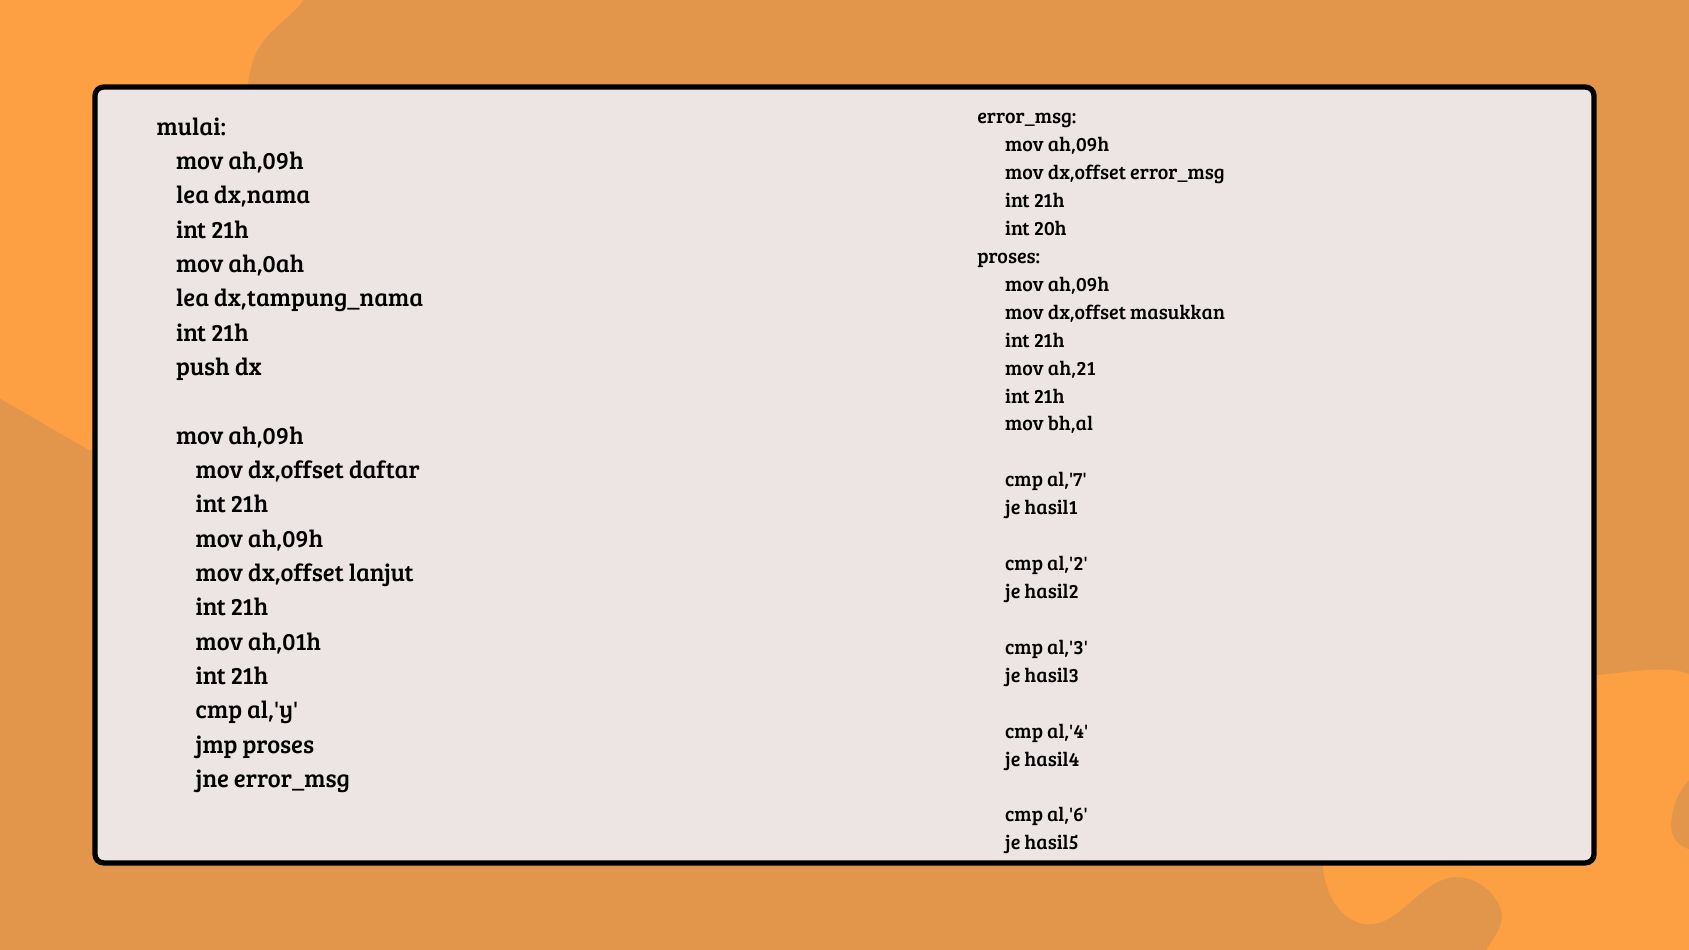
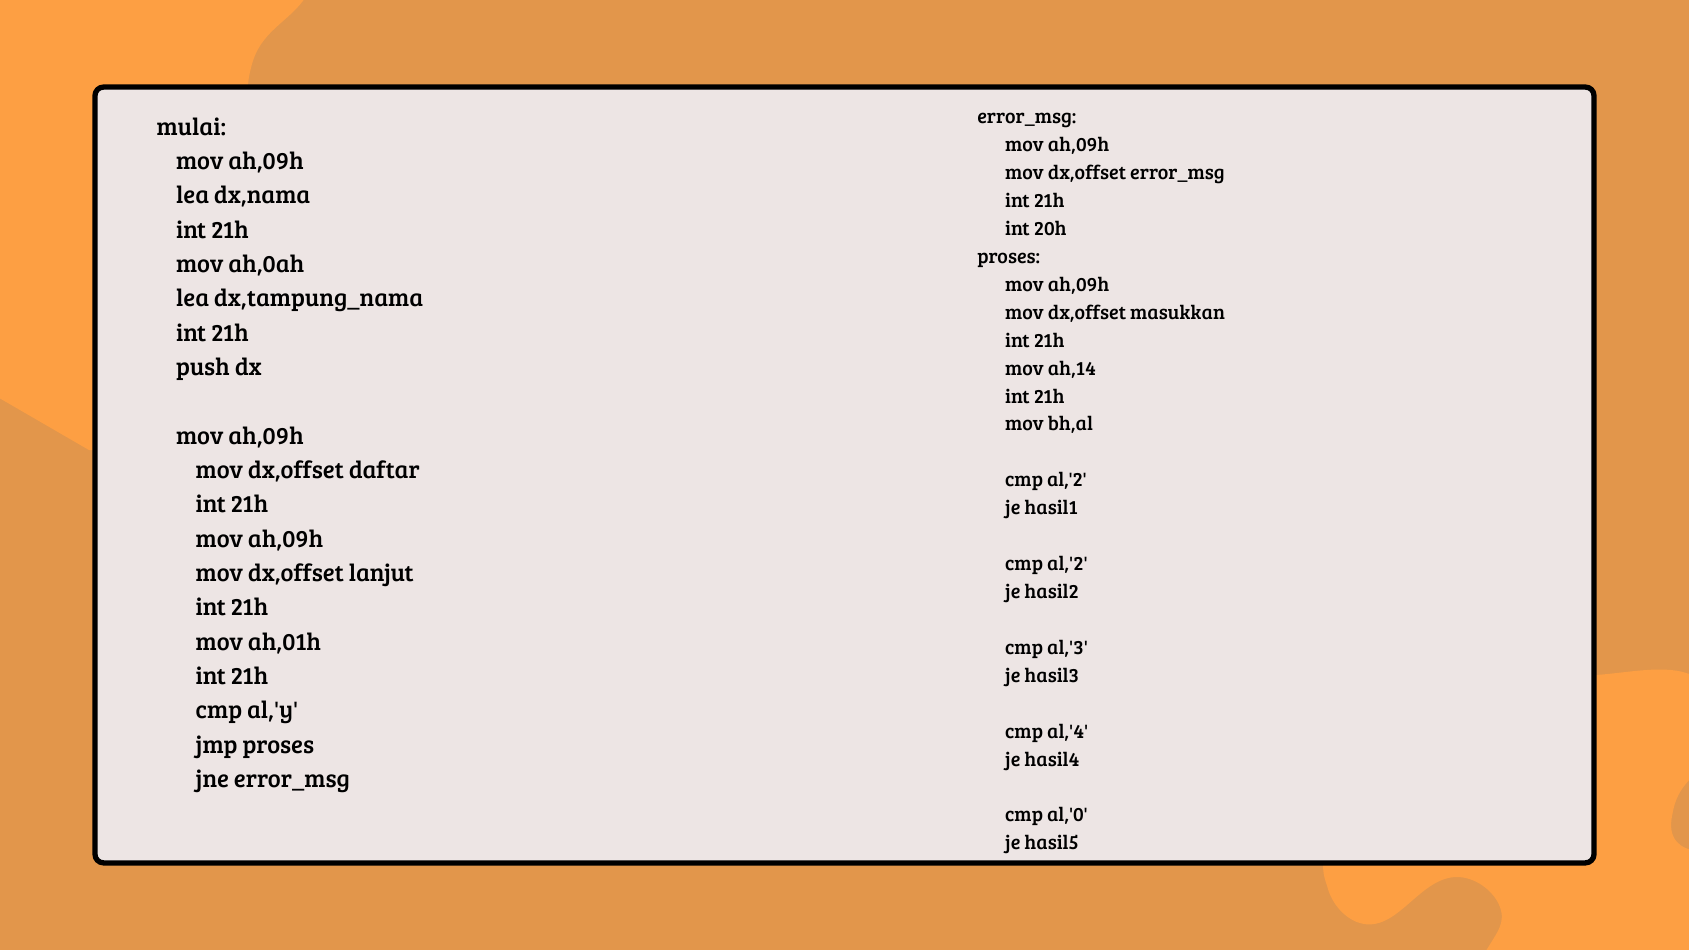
ah,21: ah,21 -> ah,14
al,'7 at (1067, 480): al,'7 -> al,'2
al,'6: al,'6 -> al,'0
